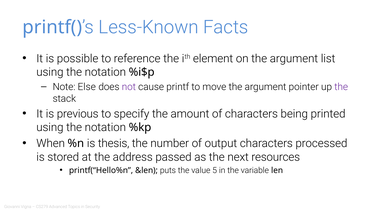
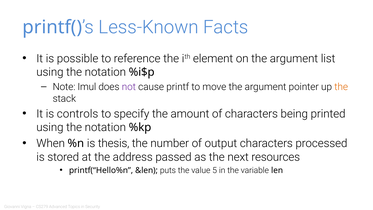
Else: Else -> Imul
the at (341, 87) colour: purple -> orange
previous: previous -> controls
